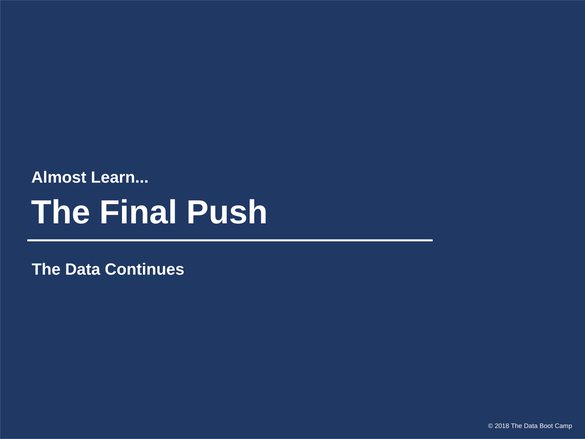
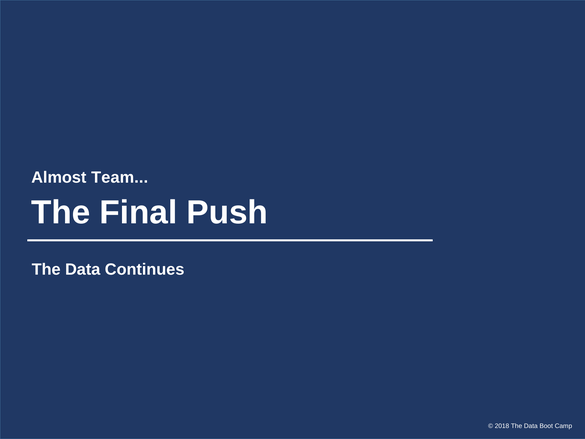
Learn: Learn -> Team
